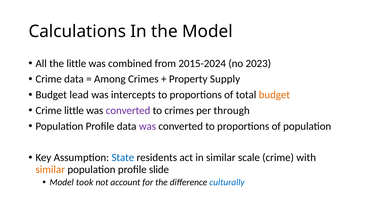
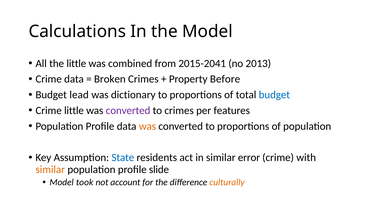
2015-2024: 2015-2024 -> 2015-2041
2023: 2023 -> 2013
Among: Among -> Broken
Supply: Supply -> Before
intercepts: intercepts -> dictionary
budget at (274, 95) colour: orange -> blue
through: through -> features
was at (147, 126) colour: purple -> orange
scale: scale -> error
culturally colour: blue -> orange
